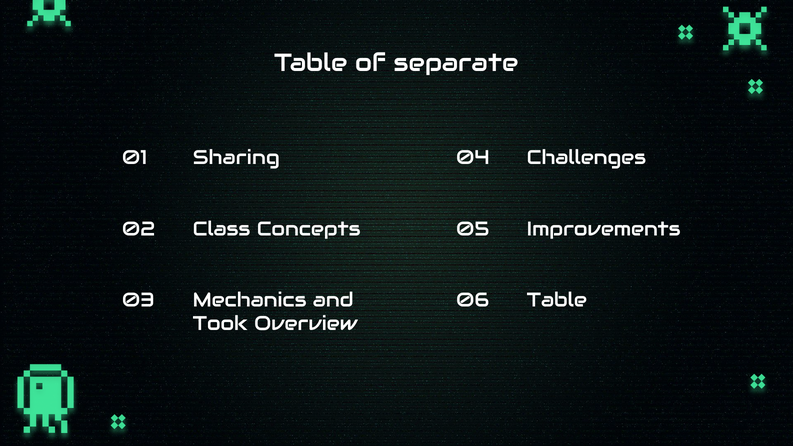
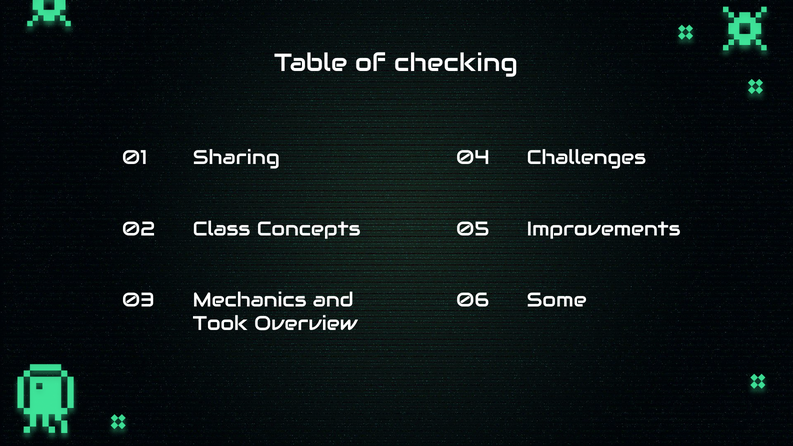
separate: separate -> checking
Table at (557, 300): Table -> Some
